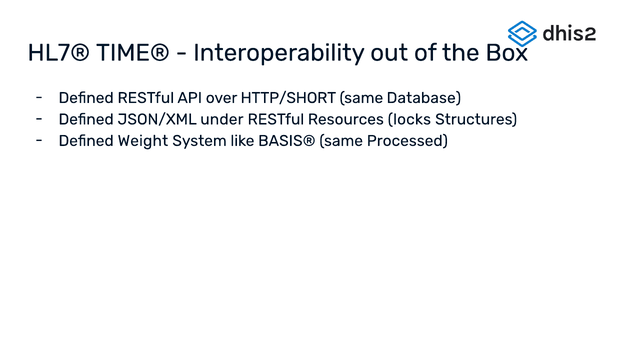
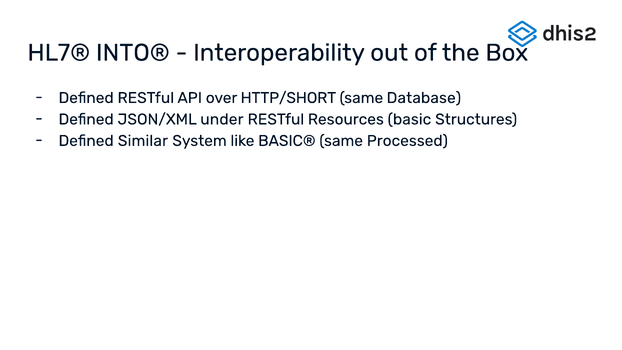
TIME®: TIME® -> INTO®
locks: locks -> basic
Weight: Weight -> Similar
BASIS®: BASIS® -> BASIC®
